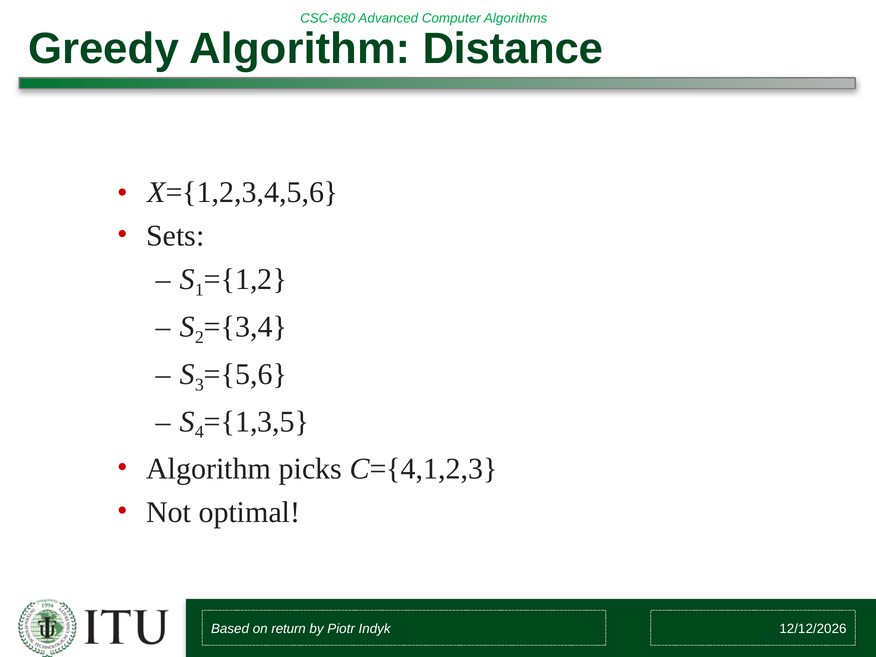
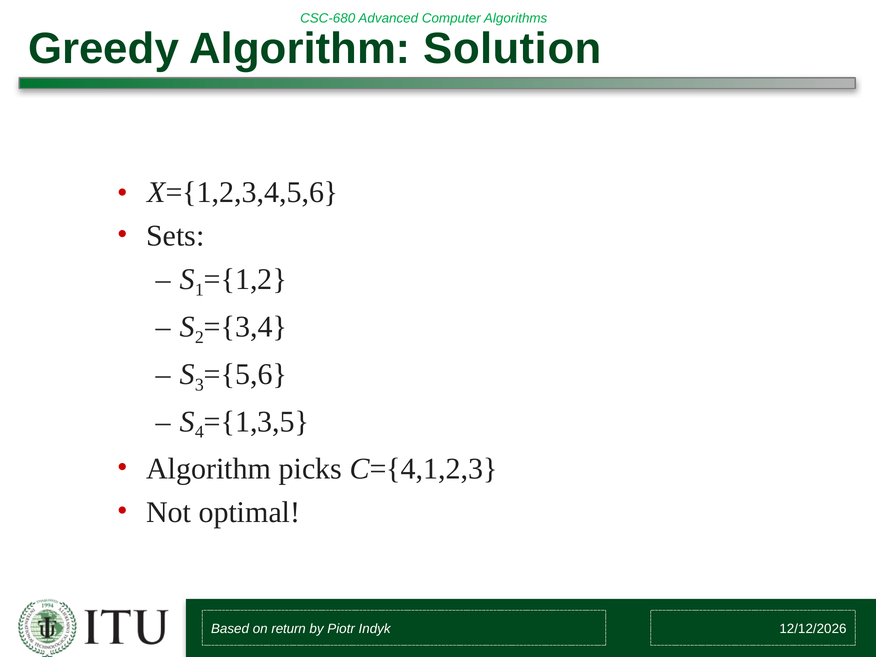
Distance: Distance -> Solution
